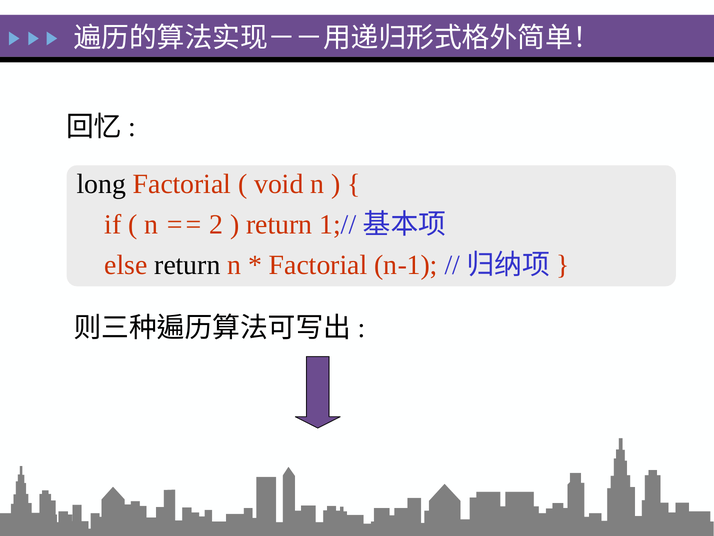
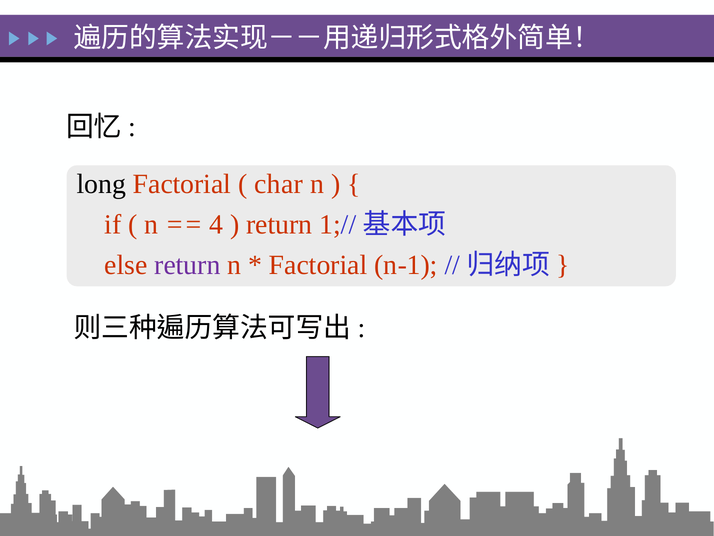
void: void -> char
2: 2 -> 4
return at (187, 265) colour: black -> purple
